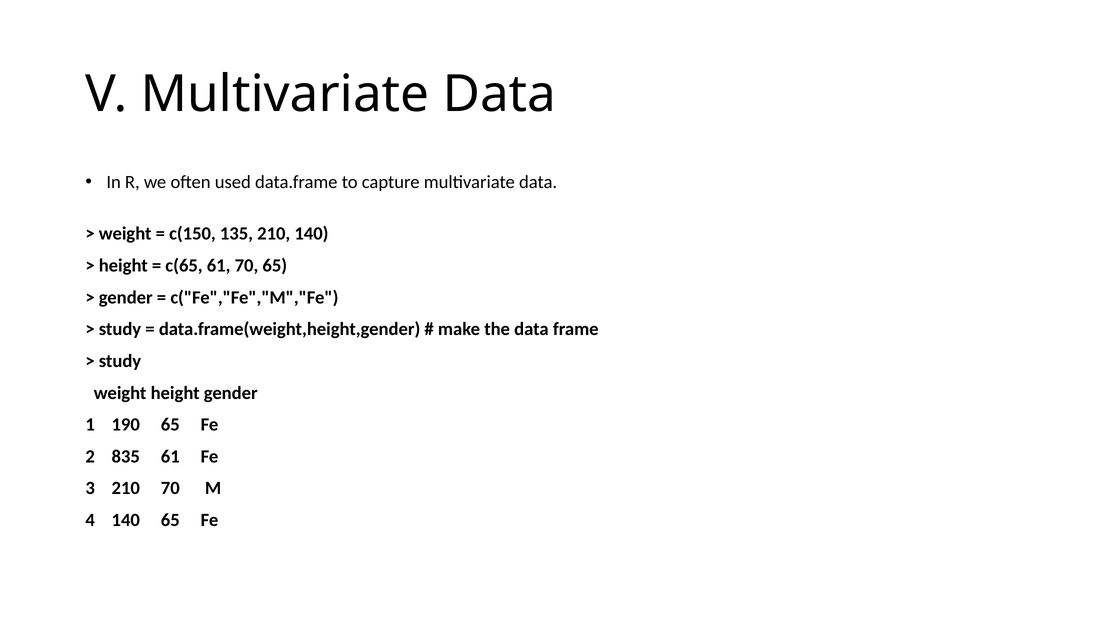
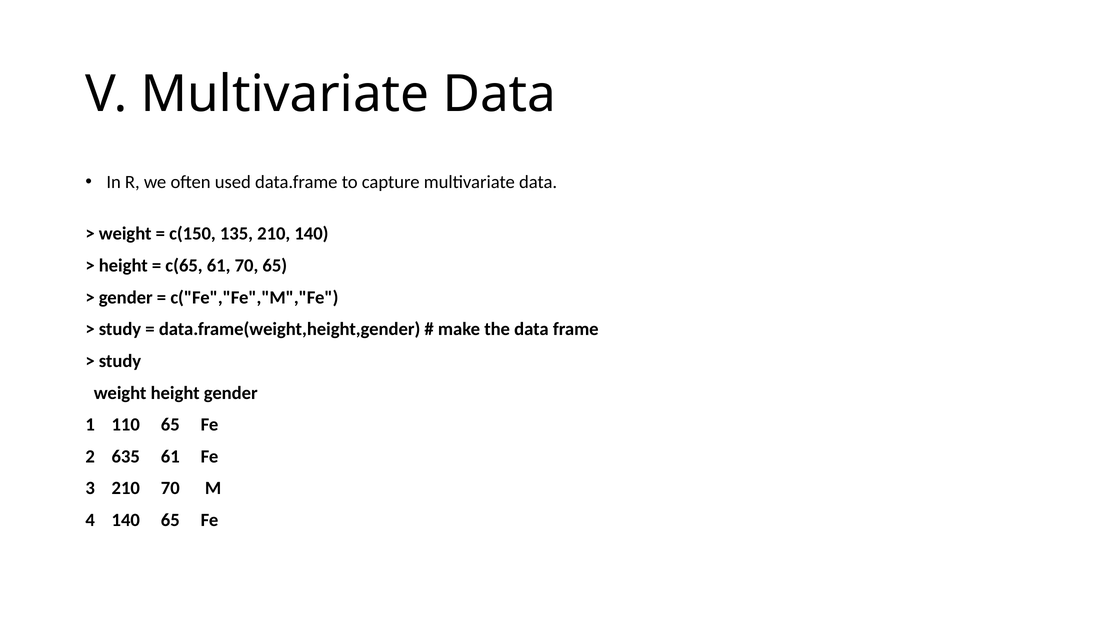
190: 190 -> 110
835: 835 -> 635
